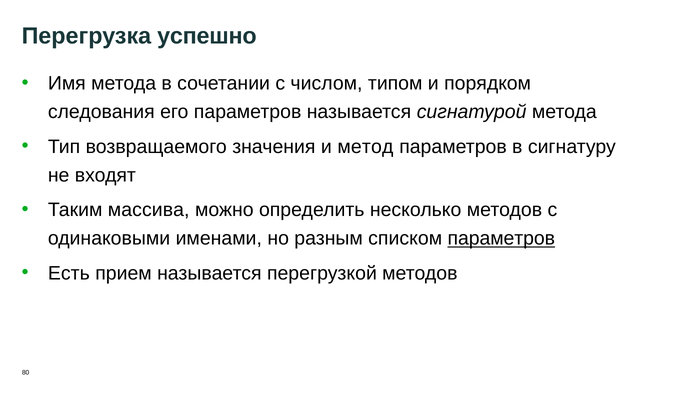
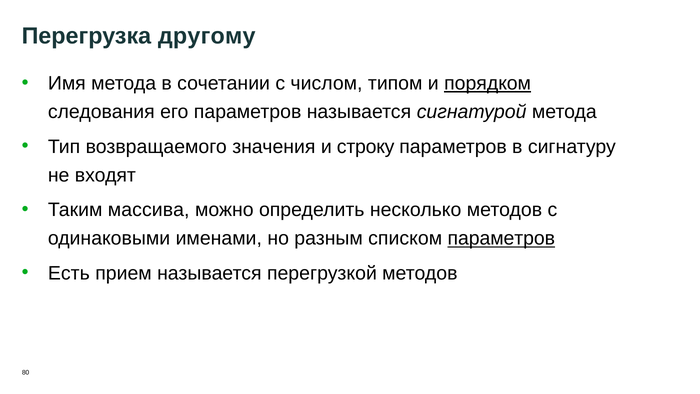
успешно: успешно -> другому
порядком underline: none -> present
метод: метод -> строку
